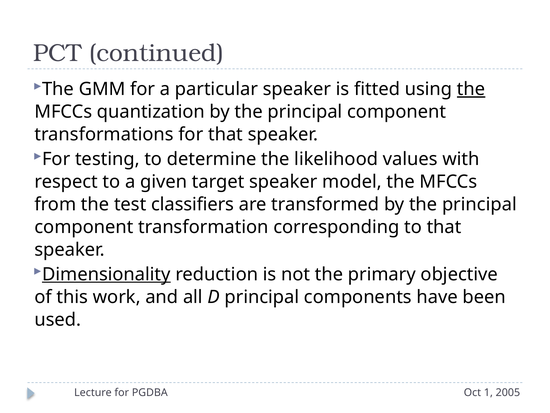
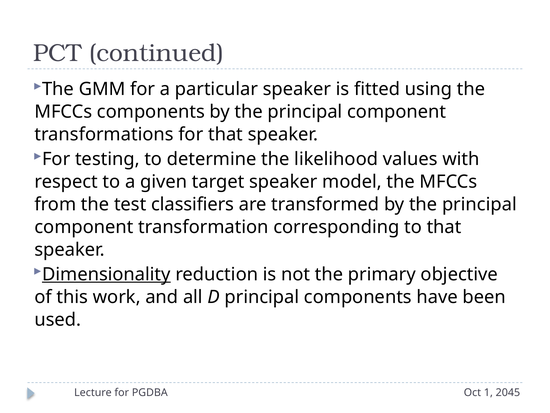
the at (471, 89) underline: present -> none
MFCCs quantization: quantization -> components
2005: 2005 -> 2045
